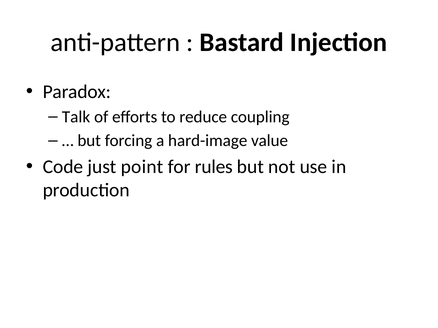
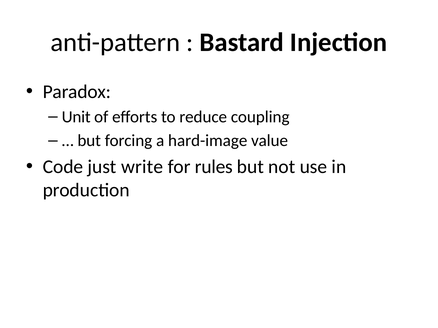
Talk: Talk -> Unit
point: point -> write
